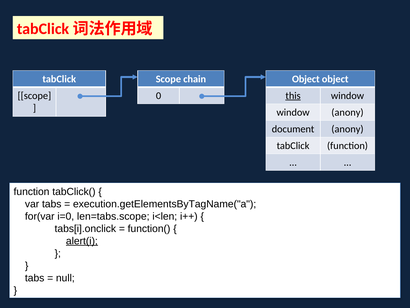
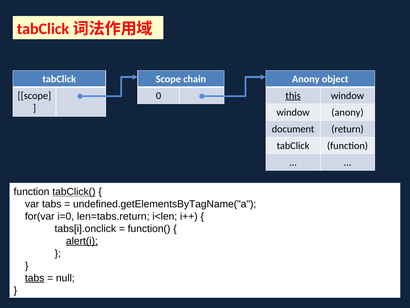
Object at (306, 79): Object -> Anony
document anony: anony -> return
tabClick( underline: none -> present
execution.getElementsByTagName("a: execution.getElementsByTagName("a -> undefined.getElementsByTagName("a
len=tabs.scope: len=tabs.scope -> len=tabs.return
tabs at (35, 278) underline: none -> present
